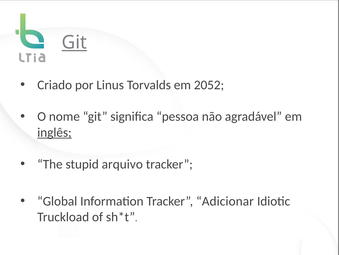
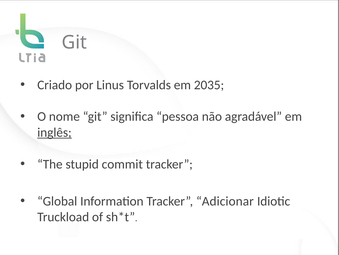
Git at (74, 42) underline: present -> none
2052: 2052 -> 2035
arquivo: arquivo -> commit
